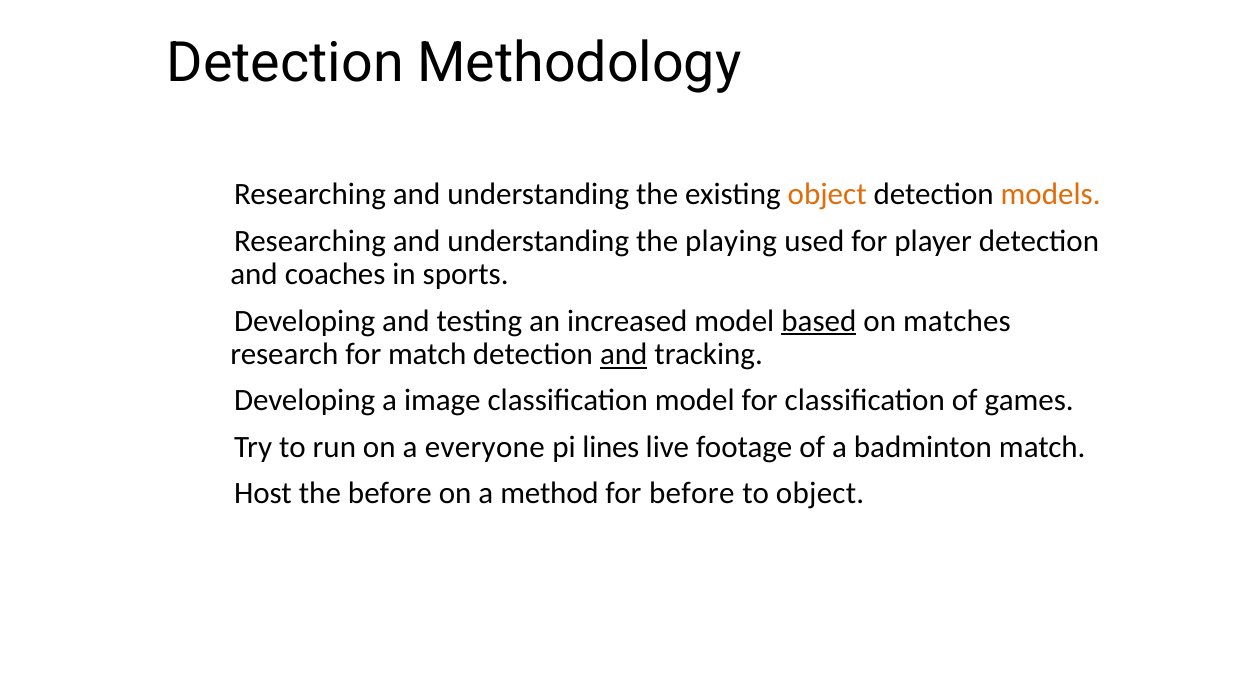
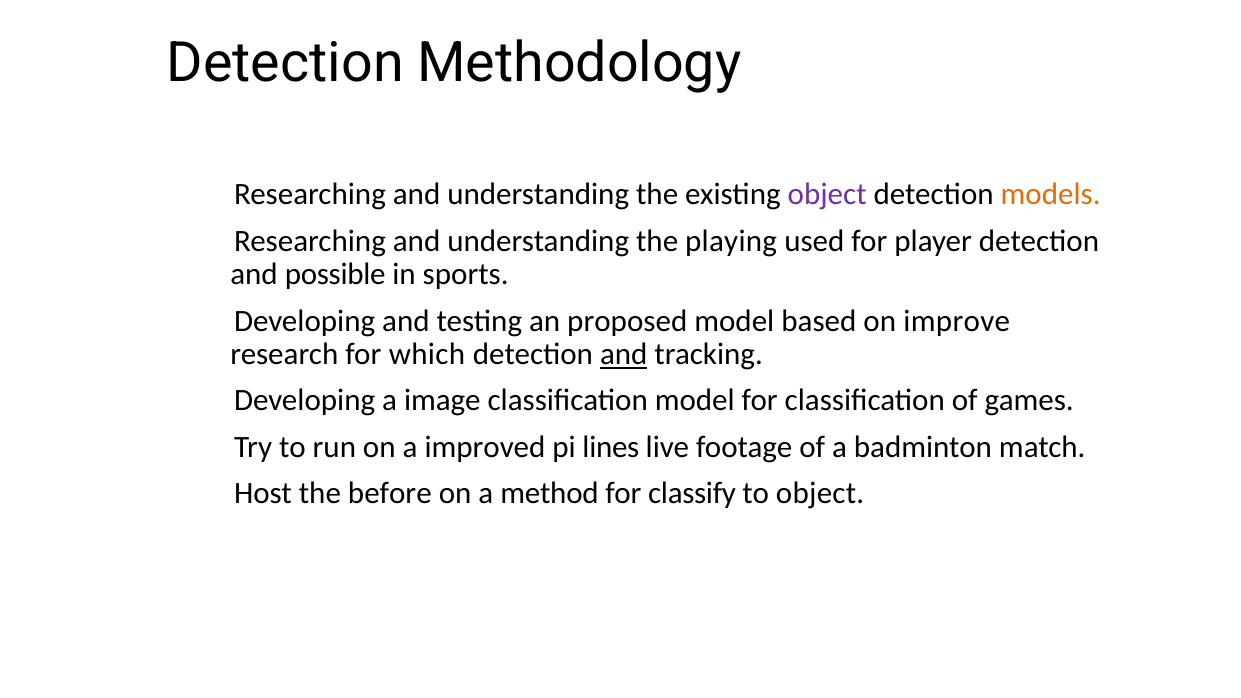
object at (827, 194) colour: orange -> purple
coaches: coaches -> possible
increased: increased -> proposed
based underline: present -> none
matches: matches -> improve
for match: match -> which
everyone: everyone -> improved
for before: before -> classify
